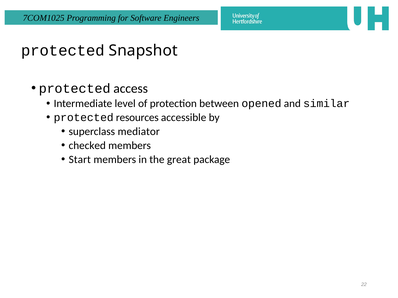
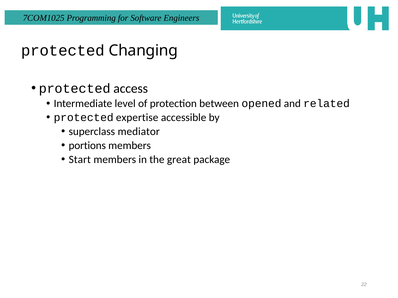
Snapshot: Snapshot -> Changing
similar: similar -> related
resources: resources -> expertise
checked: checked -> portions
